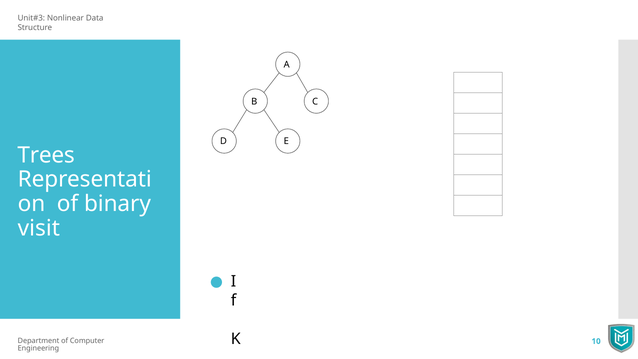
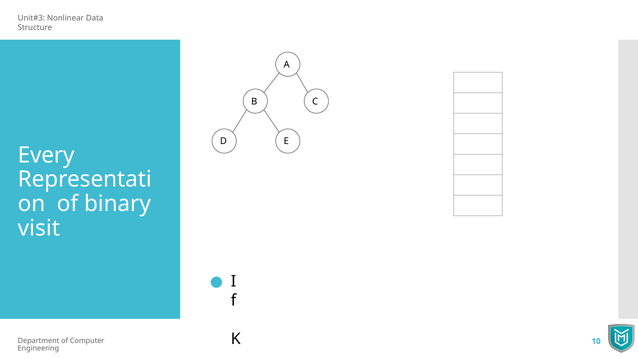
Trees: Trees -> Every
